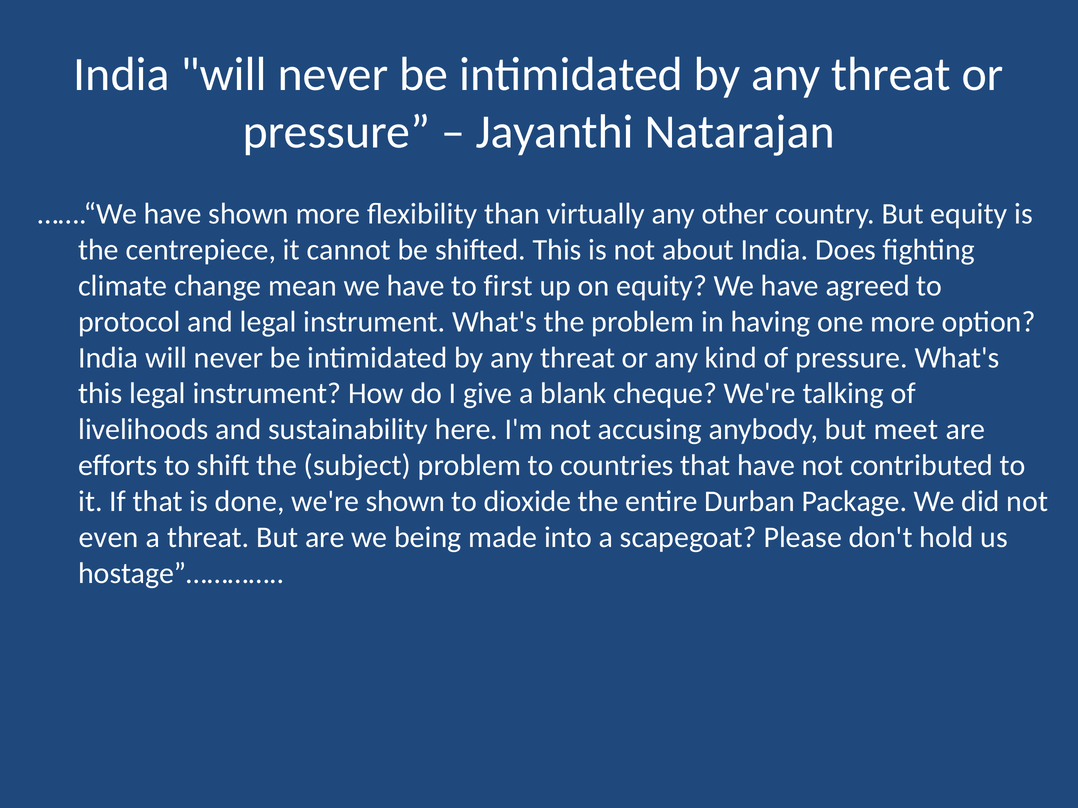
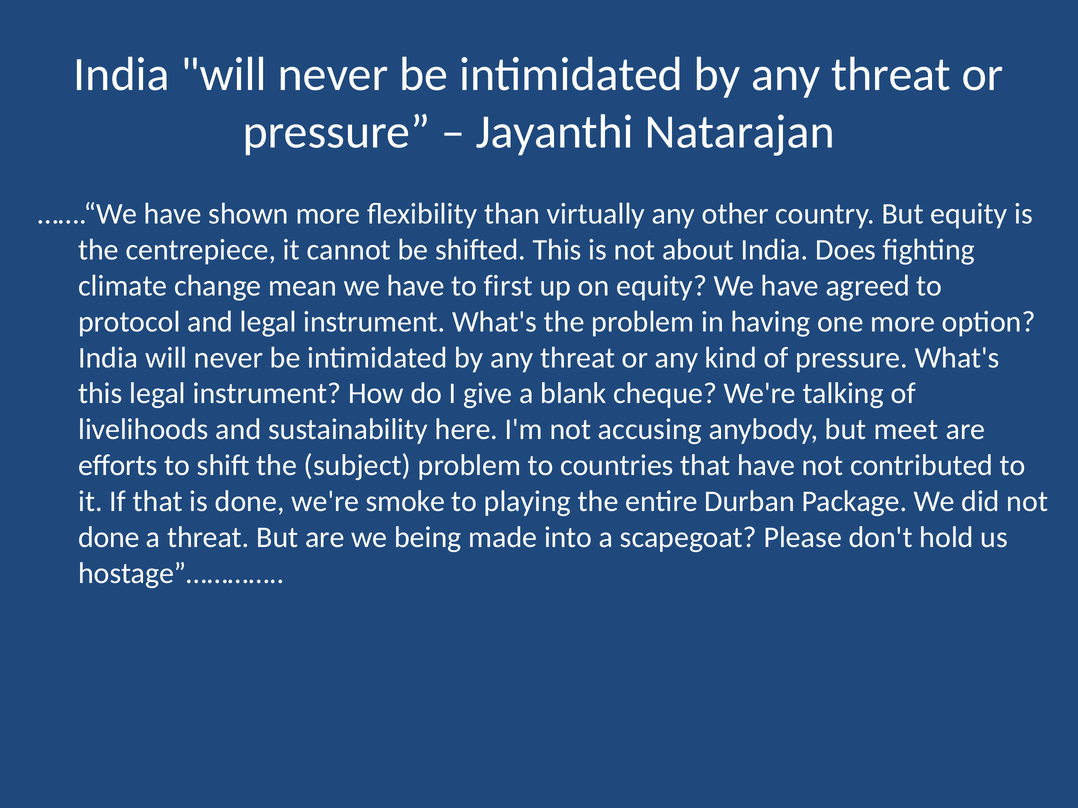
we're shown: shown -> smoke
dioxide: dioxide -> playing
even at (108, 538): even -> done
